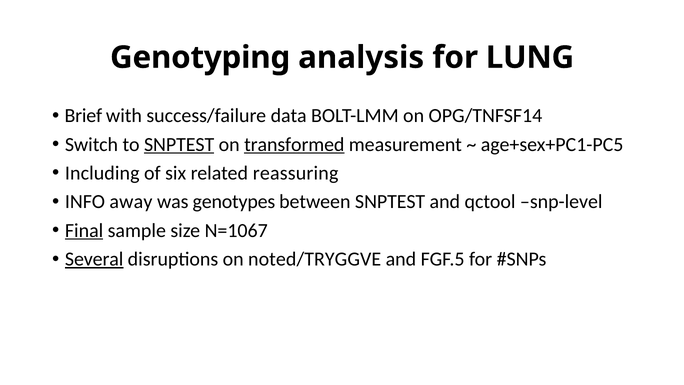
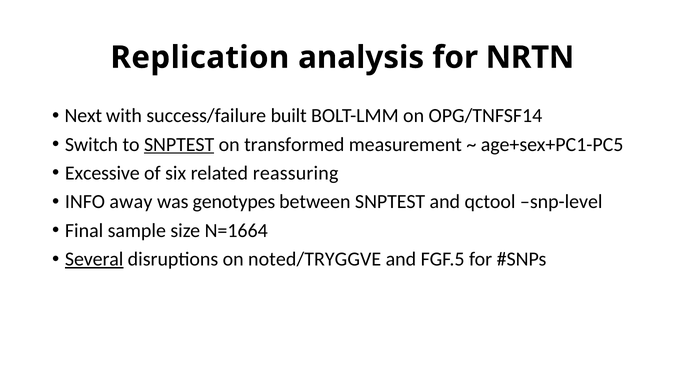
Genotyping: Genotyping -> Replication
LUNG: LUNG -> NRTN
Brief: Brief -> Next
data: data -> built
transformed underline: present -> none
Including: Including -> Excessive
Final underline: present -> none
N=1067: N=1067 -> N=1664
